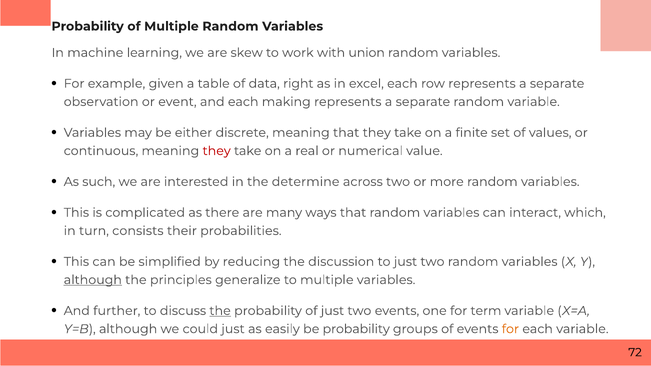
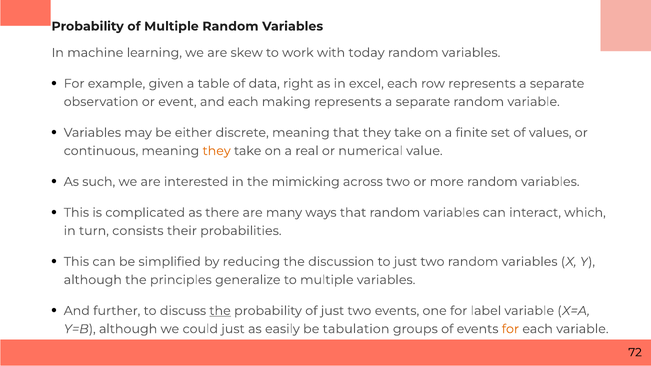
union: union -> today
they at (217, 151) colour: red -> orange
determine: determine -> mimicking
although at (93, 280) underline: present -> none
term: term -> label
be probability: probability -> tabulation
